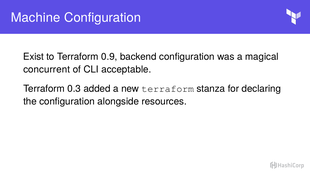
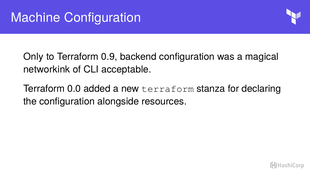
Exist: Exist -> Only
concurrent: concurrent -> networkink
0.3: 0.3 -> 0.0
